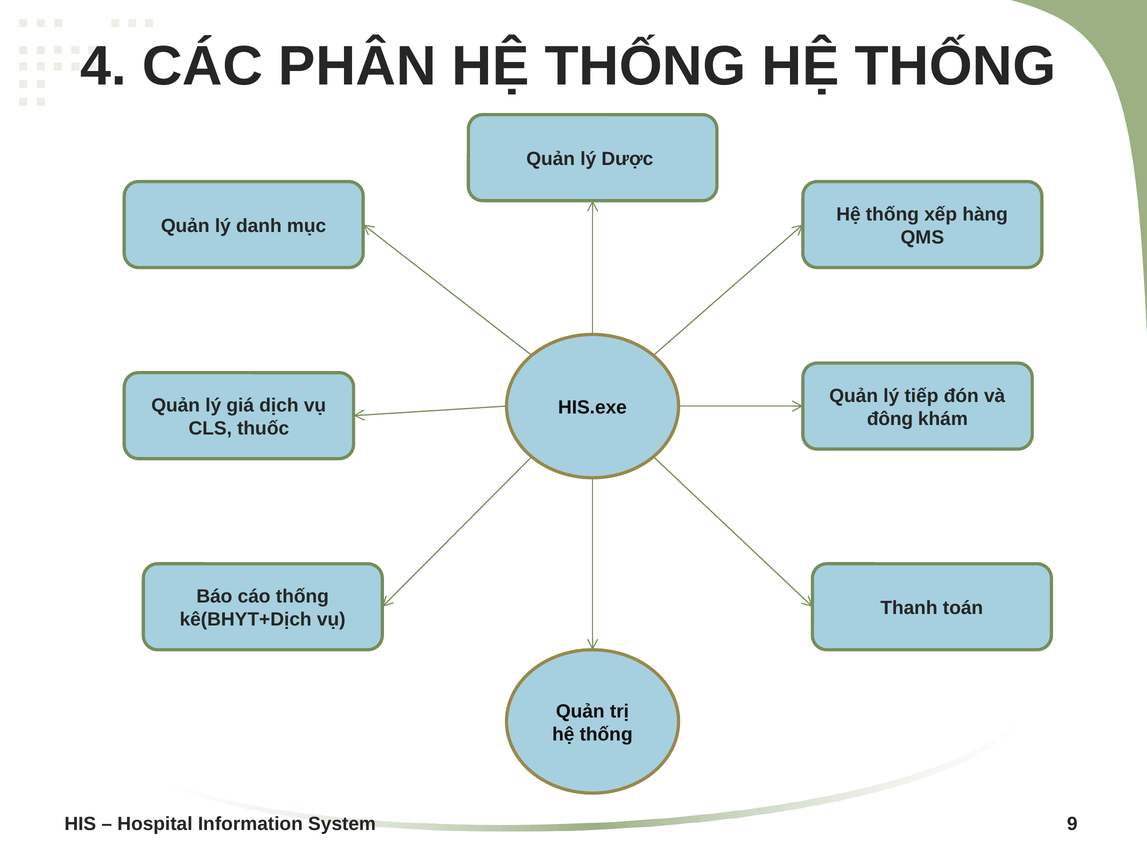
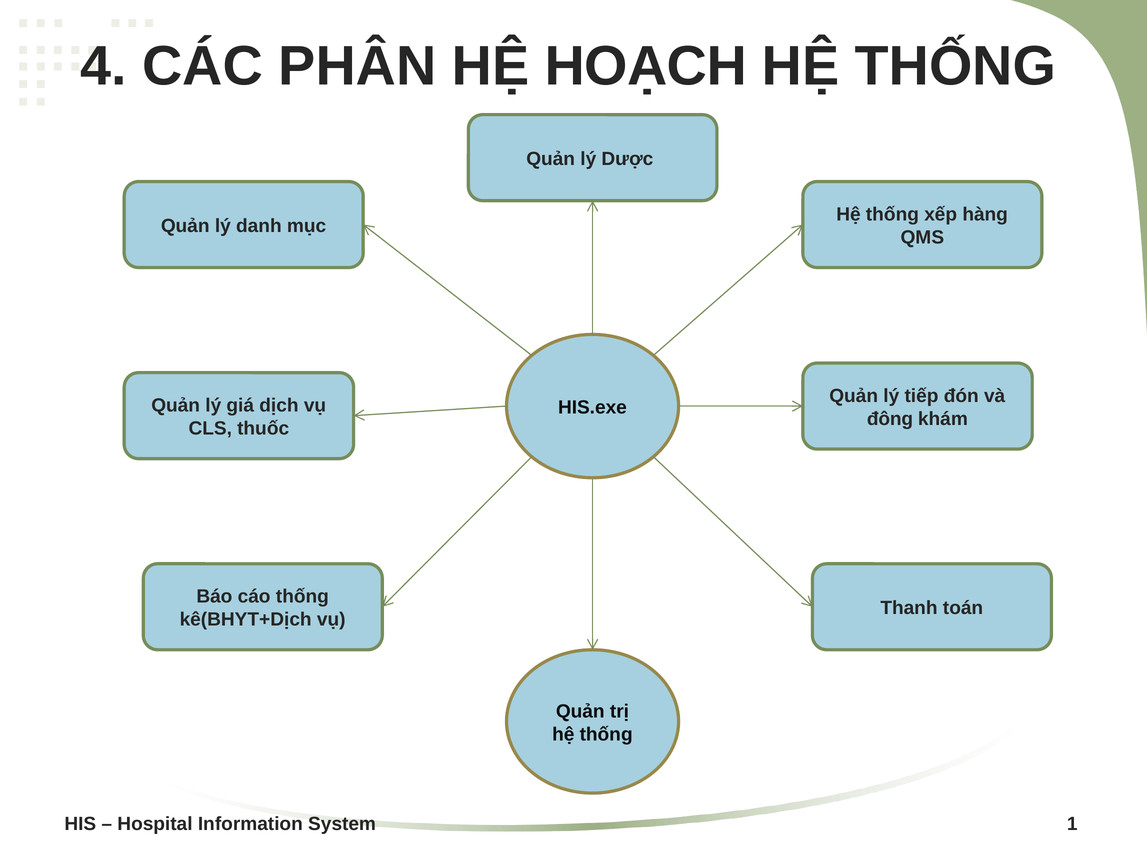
PHÂN HỆ THỐNG: THỐNG -> HOẠCH
9: 9 -> 1
